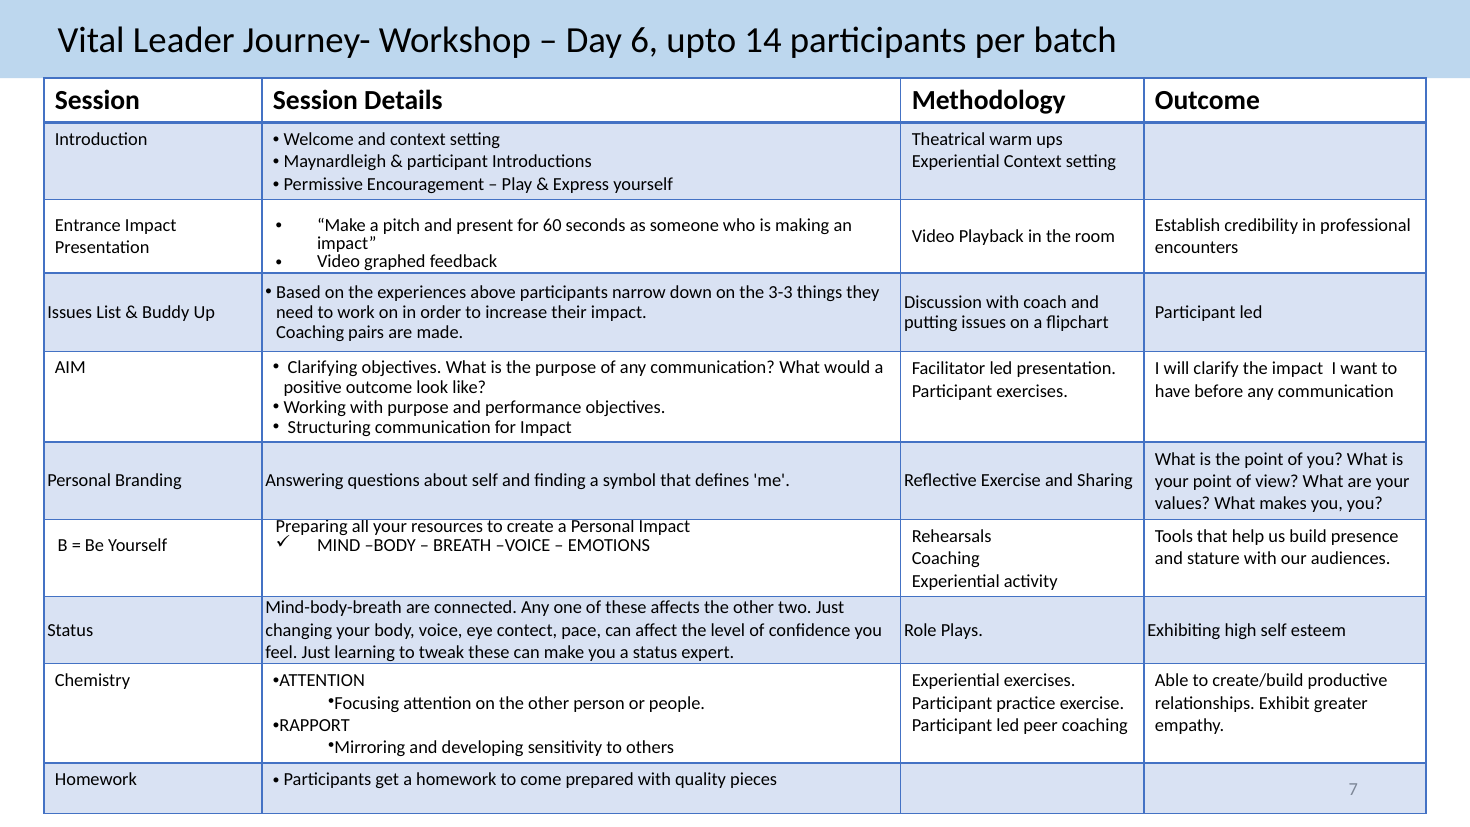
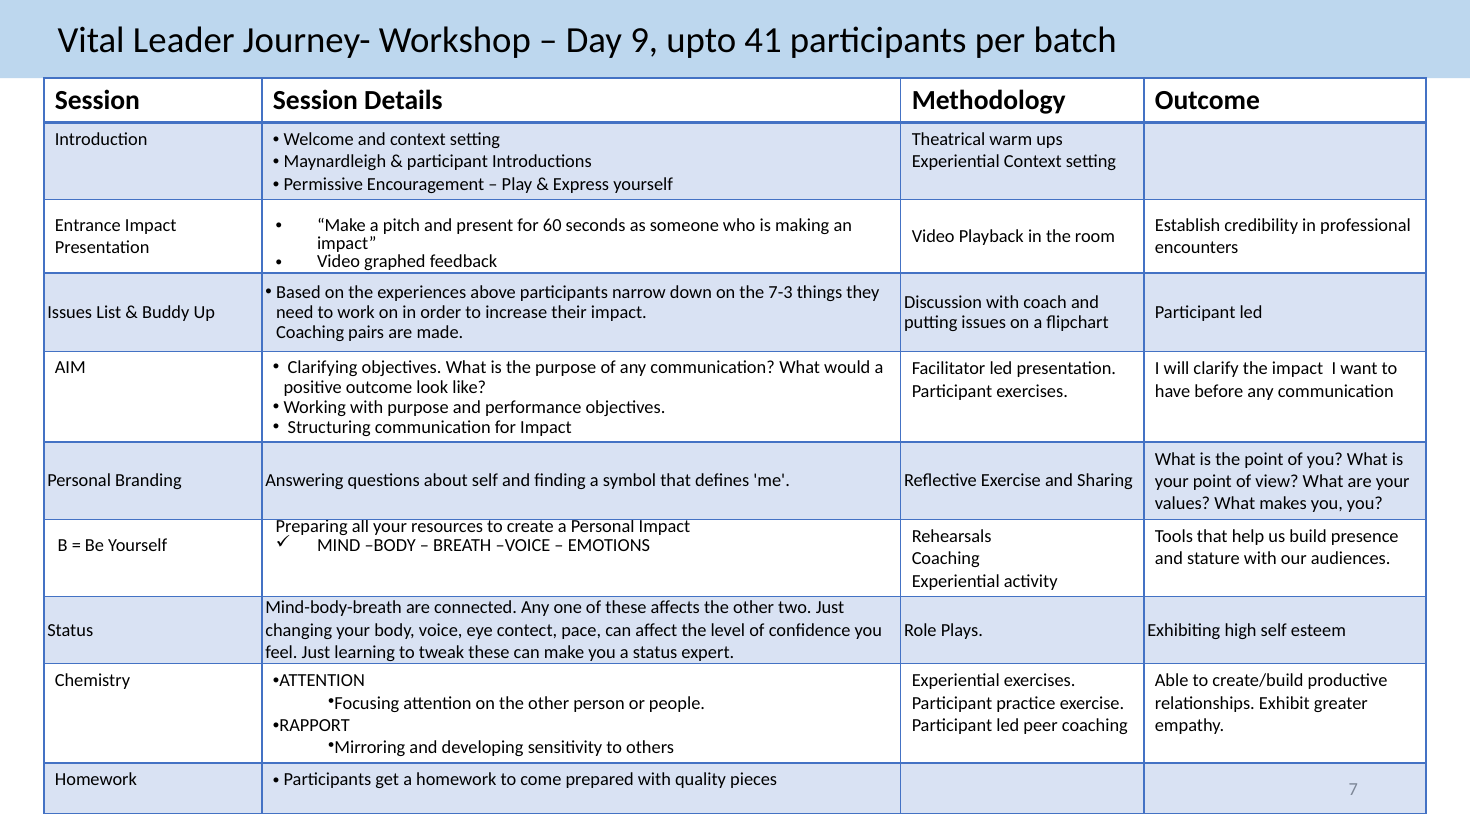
6: 6 -> 9
14: 14 -> 41
3-3: 3-3 -> 7-3
